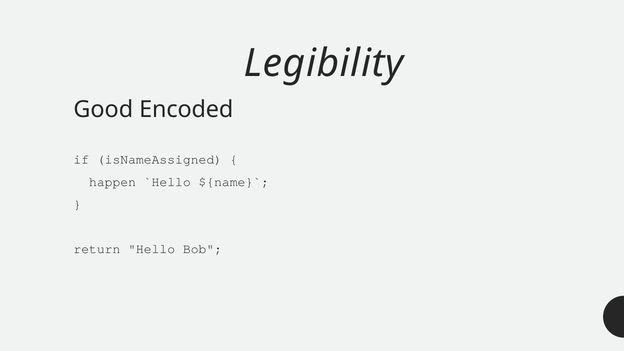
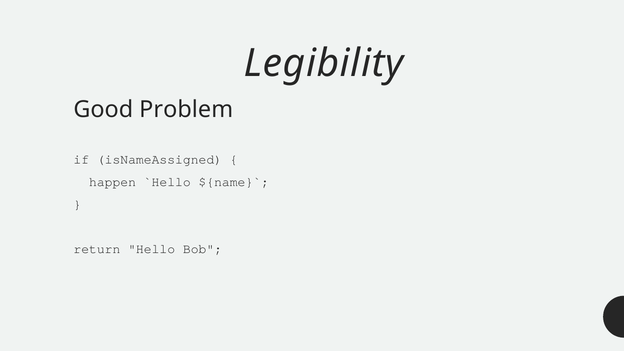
Encoded: Encoded -> Problem
